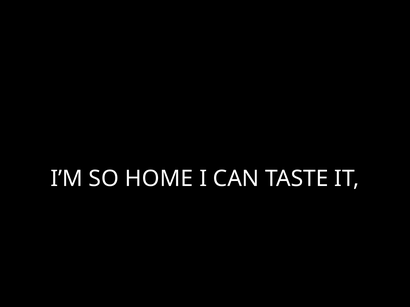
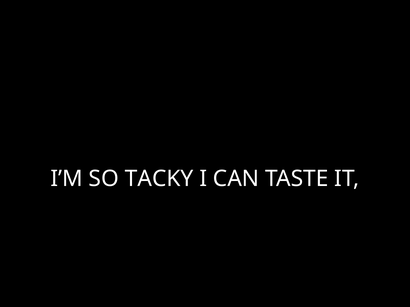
HOME: HOME -> TACKY
